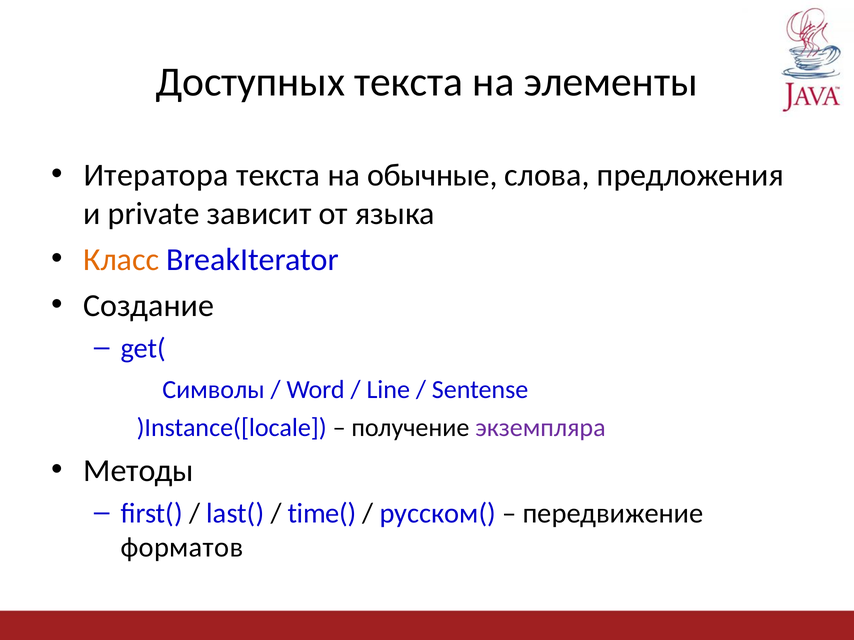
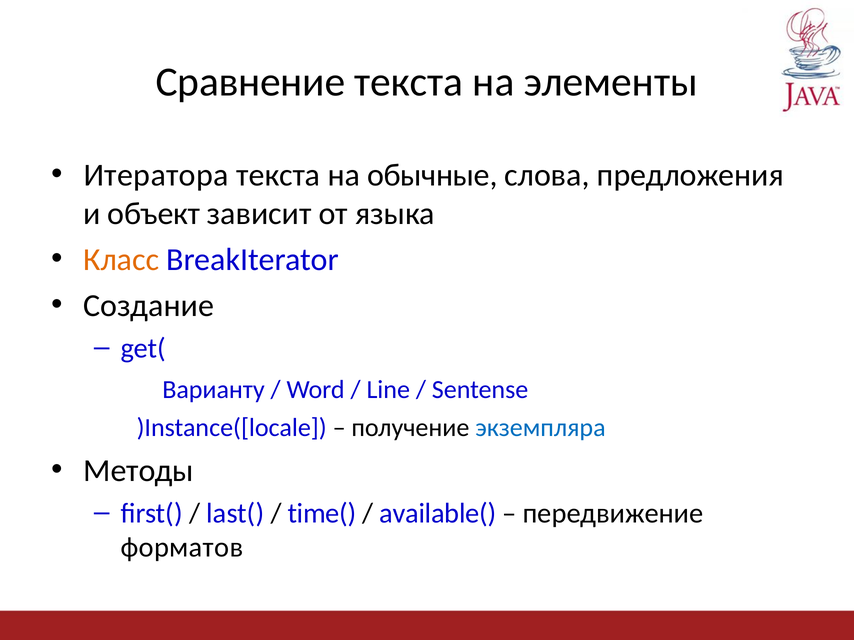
Доступных: Доступных -> Сравнение
private: private -> объект
Символы: Символы -> Варианту
экземпляра colour: purple -> blue
русском(: русском( -> available(
